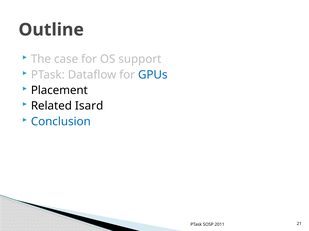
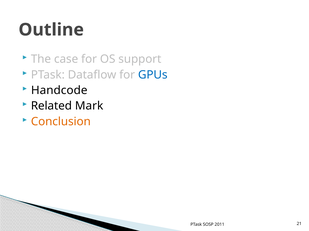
Placement: Placement -> Handcode
Isard: Isard -> Mark
Conclusion colour: blue -> orange
